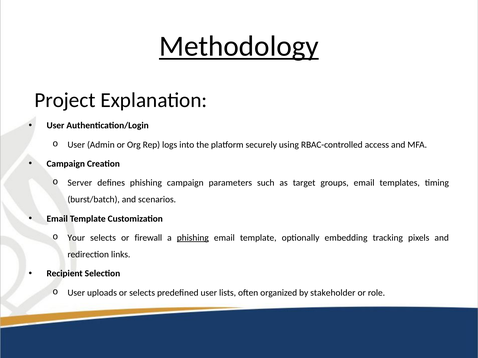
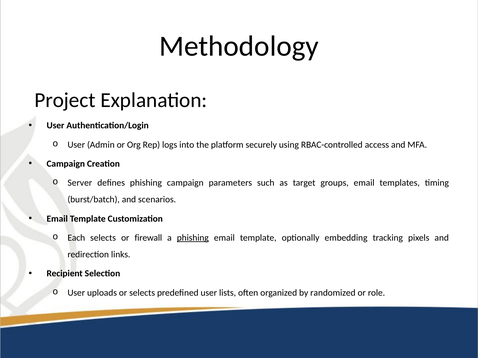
Methodology underline: present -> none
Your: Your -> Each
stakeholder: stakeholder -> randomized
